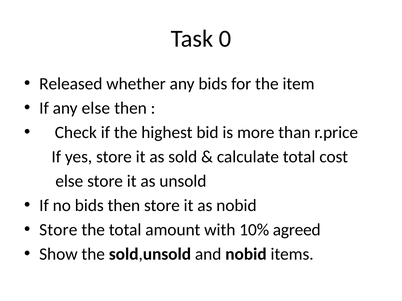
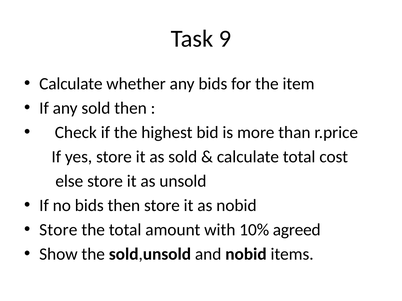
0: 0 -> 9
Released at (71, 84): Released -> Calculate
any else: else -> sold
